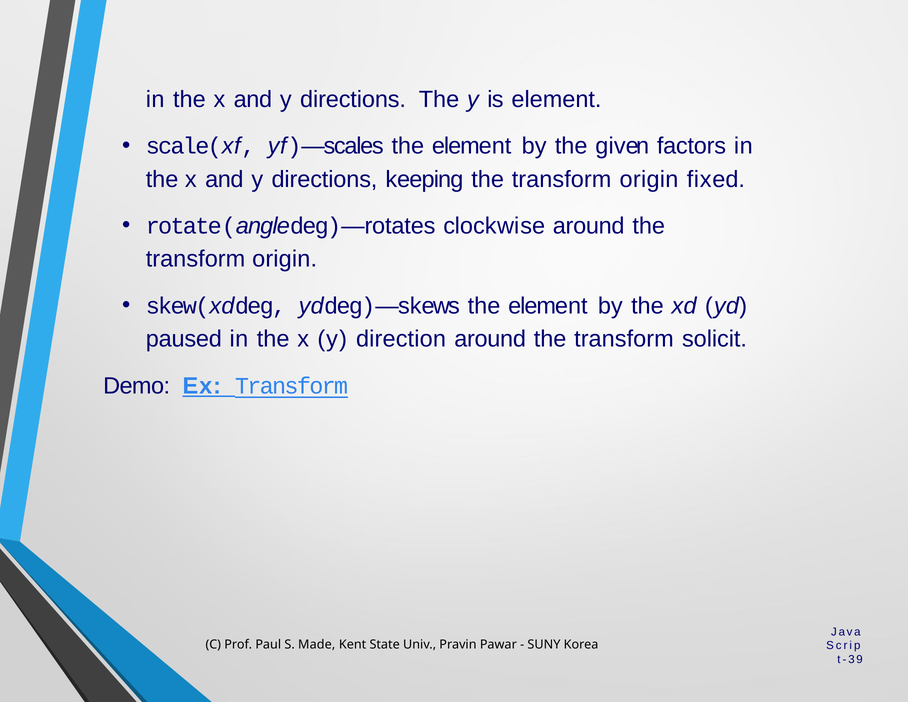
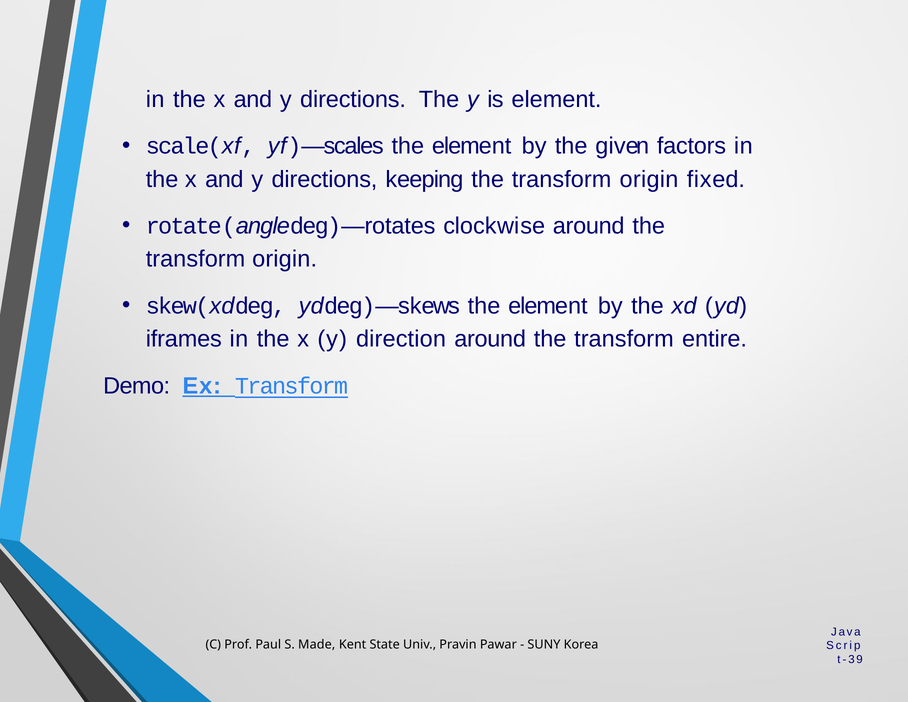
paused: paused -> iframes
solicit: solicit -> entire
